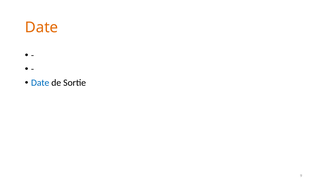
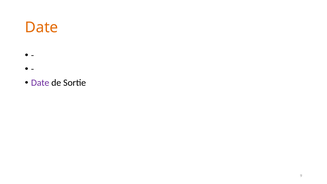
Date at (40, 83) colour: blue -> purple
